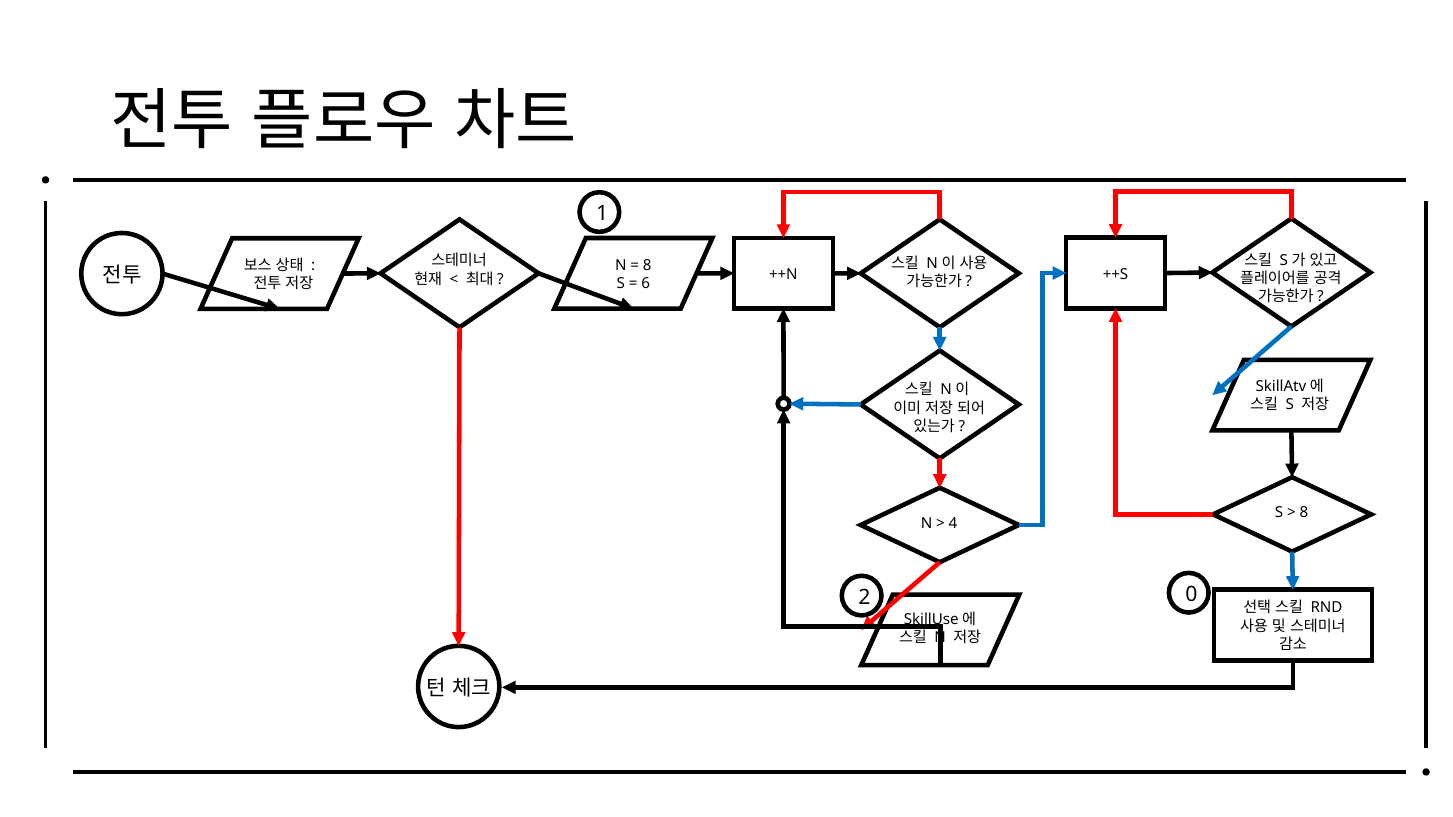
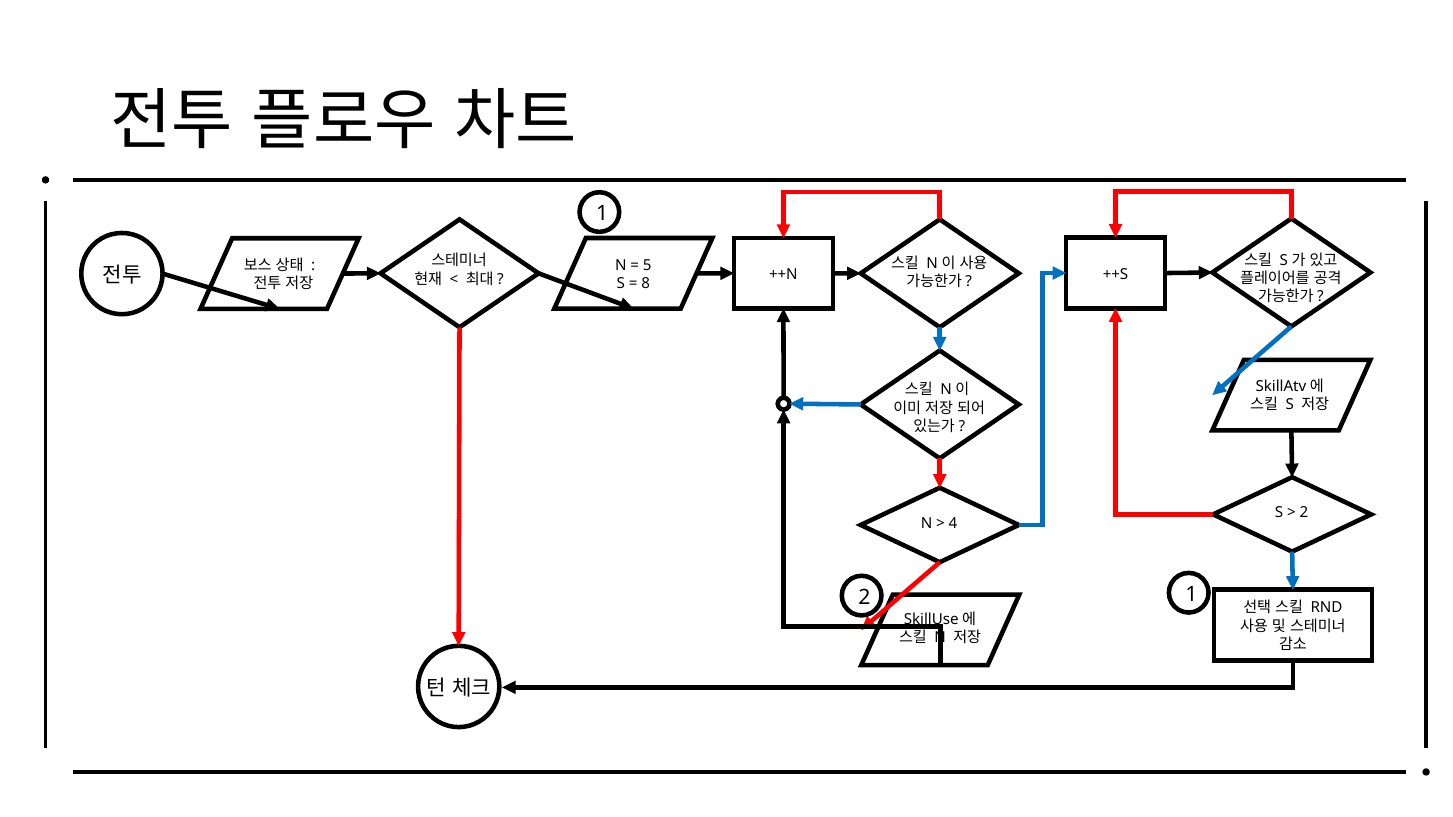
8 at (647, 265): 8 -> 5
6: 6 -> 8
8 at (1304, 513): 8 -> 2
2 0: 0 -> 1
